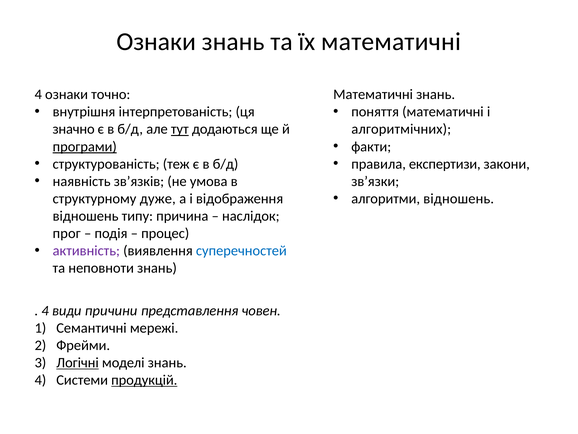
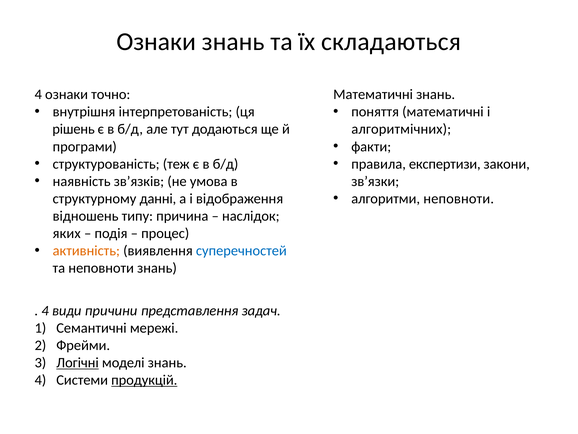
їх математичні: математичні -> складаються
значно: значно -> рішень
тут underline: present -> none
програми underline: present -> none
алгоритми відношень: відношень -> неповноти
дуже: дуже -> данні
прог: прог -> яких
активність colour: purple -> orange
човен: човен -> задач
